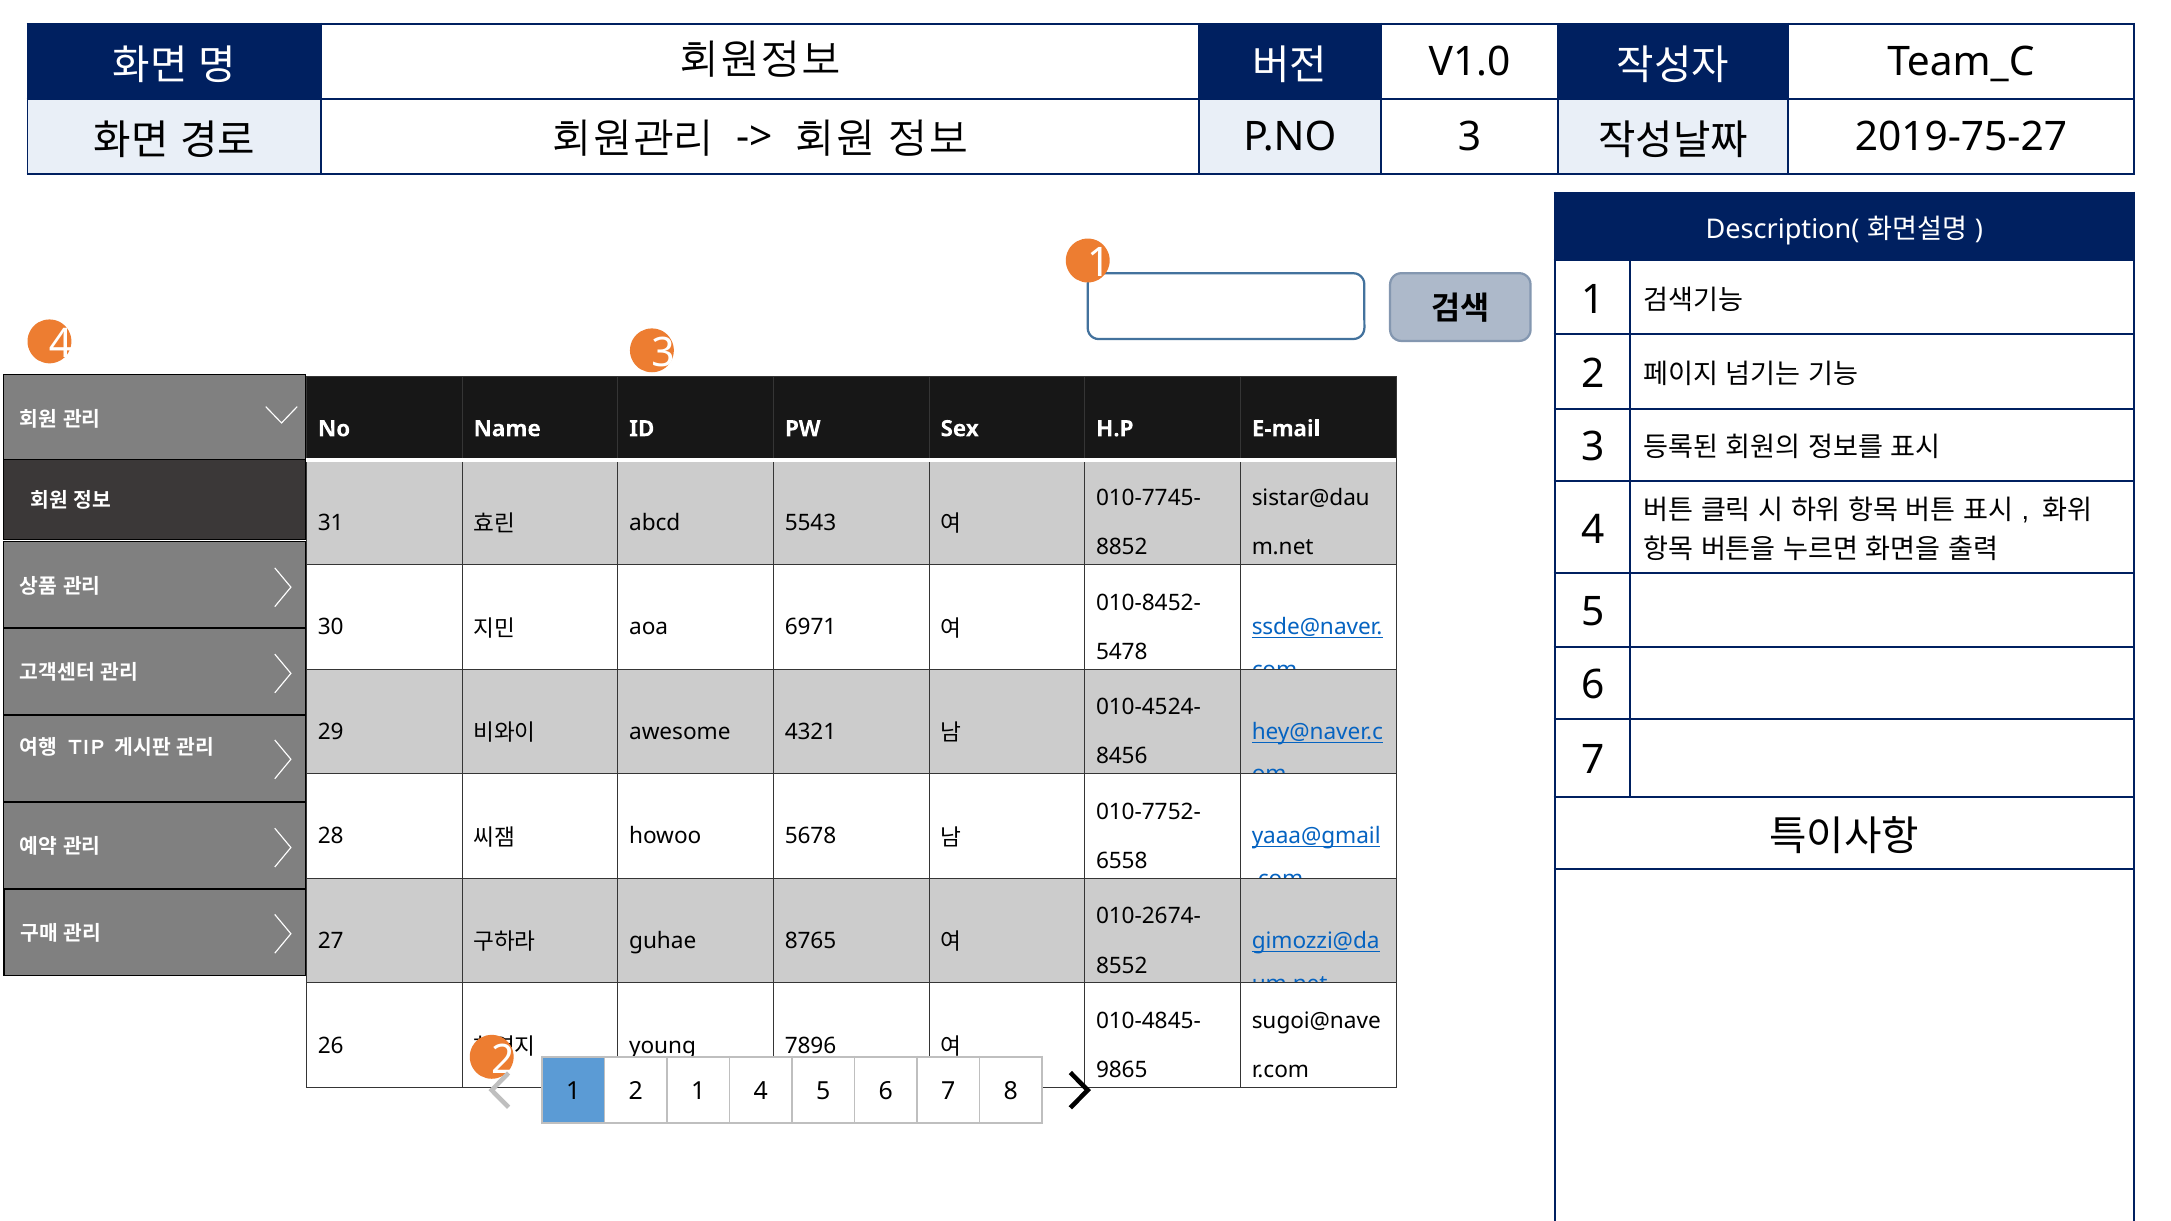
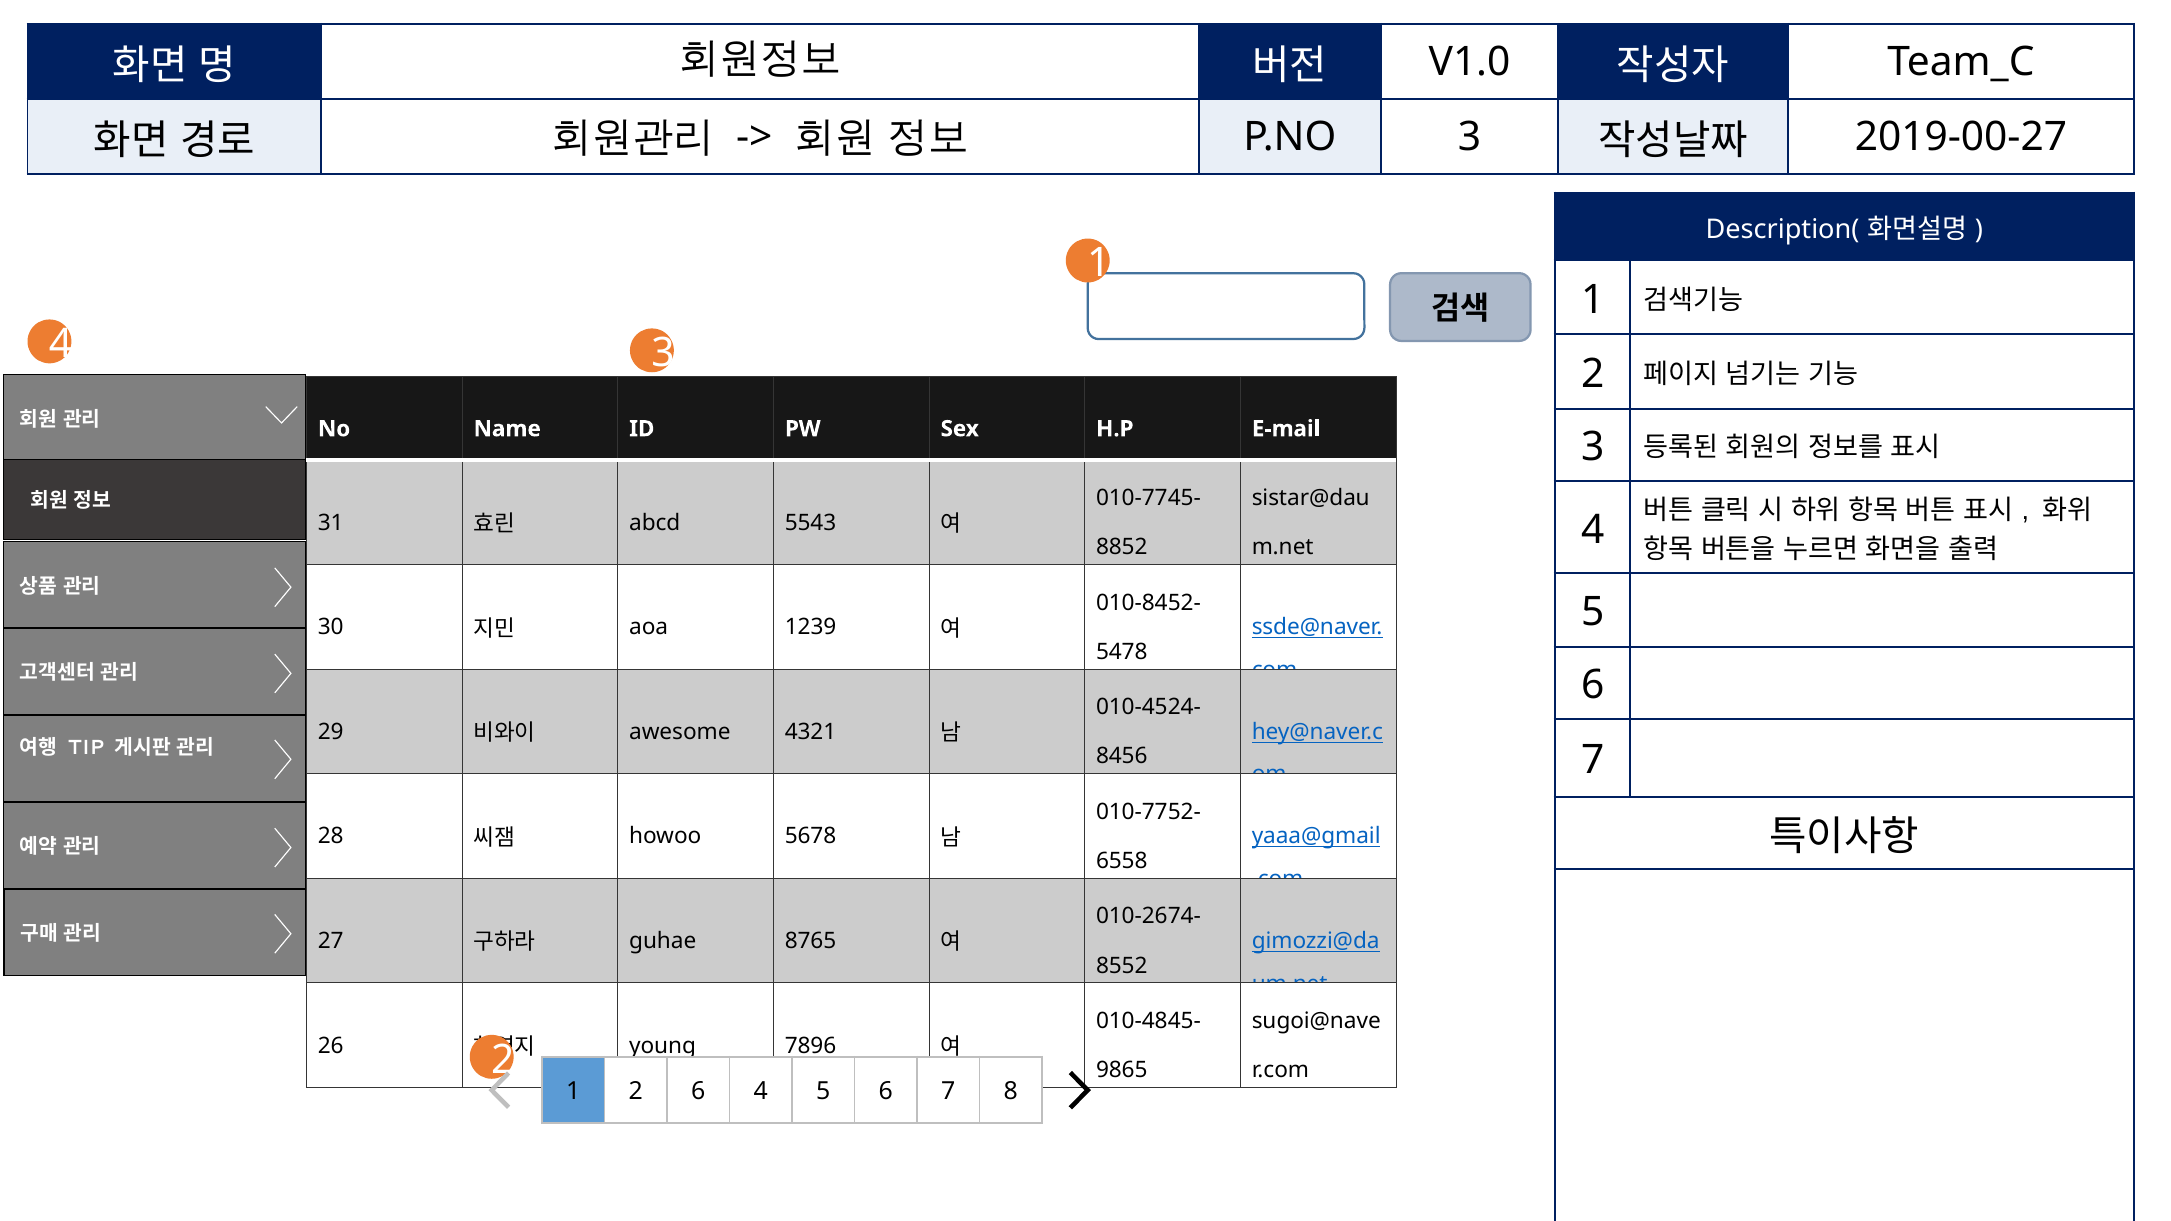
2019-75-27: 2019-75-27 -> 2019-00-27
6971: 6971 -> 1239
2 1: 1 -> 6
